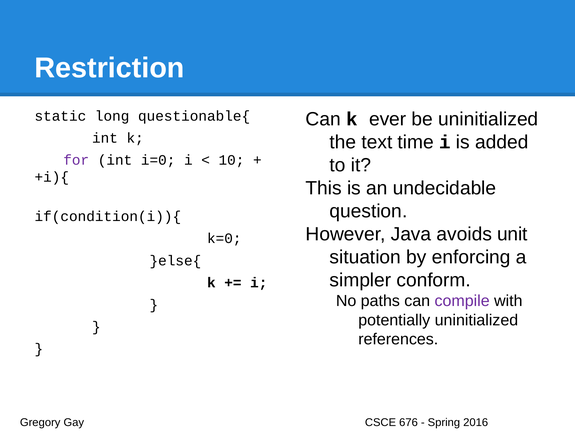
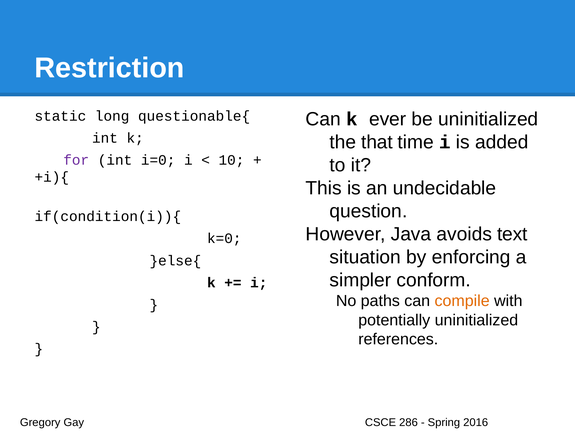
text: text -> that
unit: unit -> text
compile colour: purple -> orange
676: 676 -> 286
